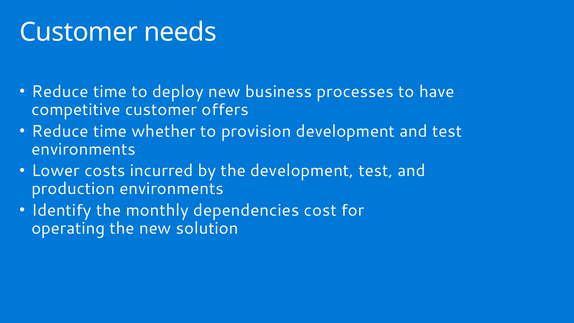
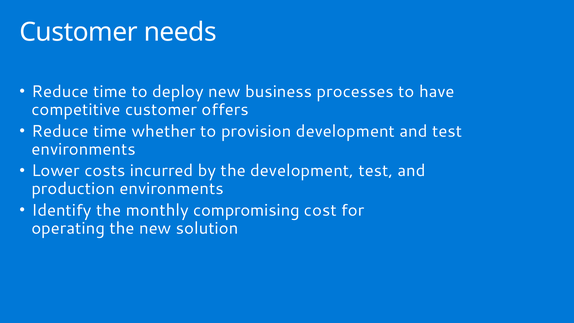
dependencies: dependencies -> compromising
